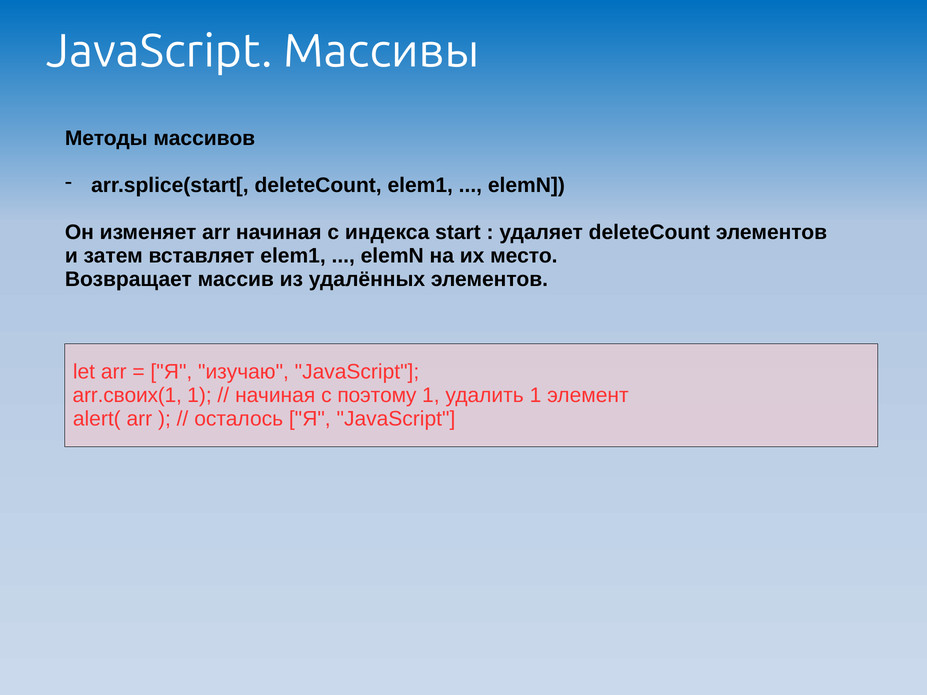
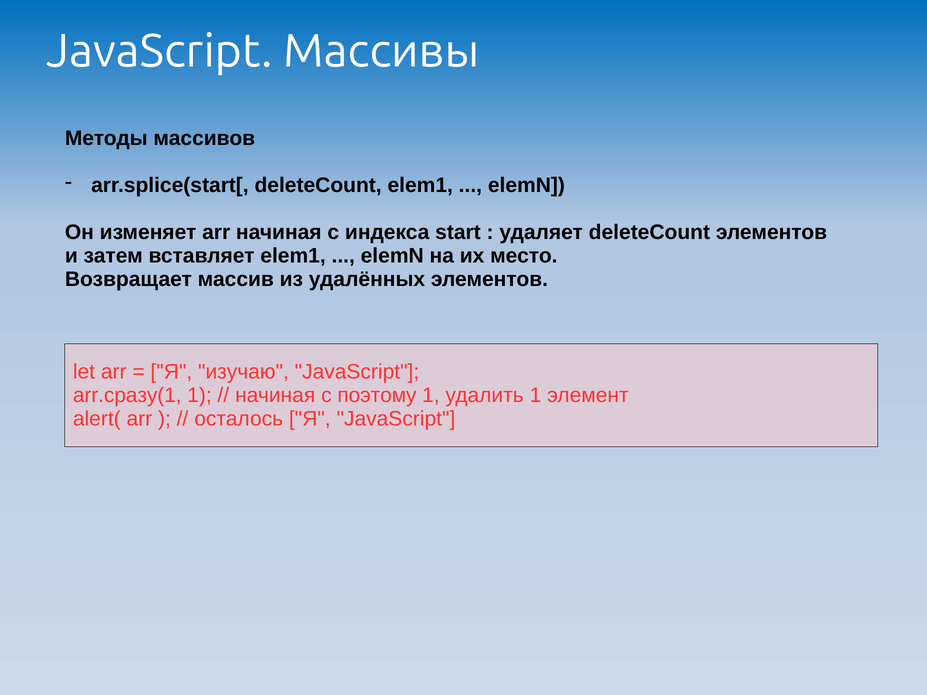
arr.своих(1: arr.своих(1 -> arr.сразу(1
